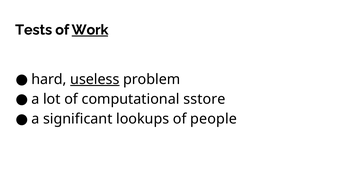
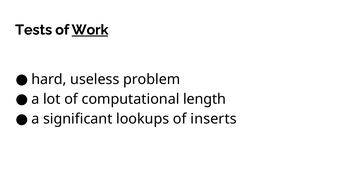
useless underline: present -> none
sstore: sstore -> length
people: people -> inserts
